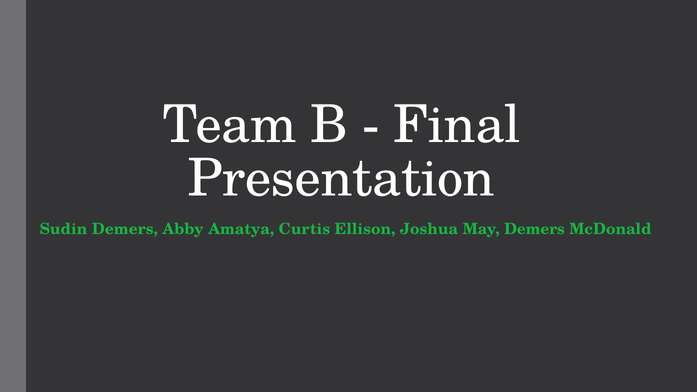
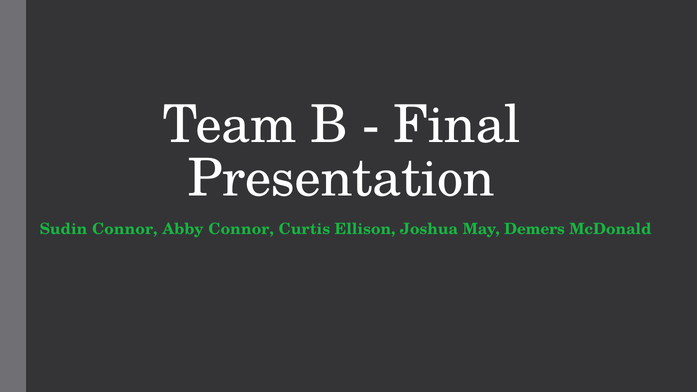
Sudin Demers: Demers -> Connor
Abby Amatya: Amatya -> Connor
